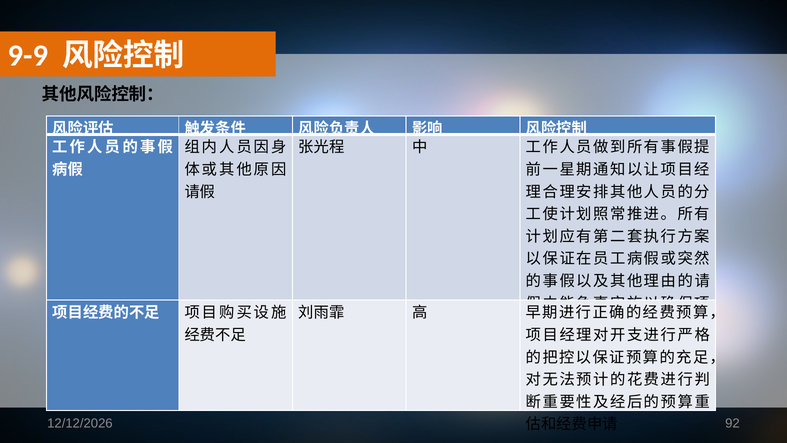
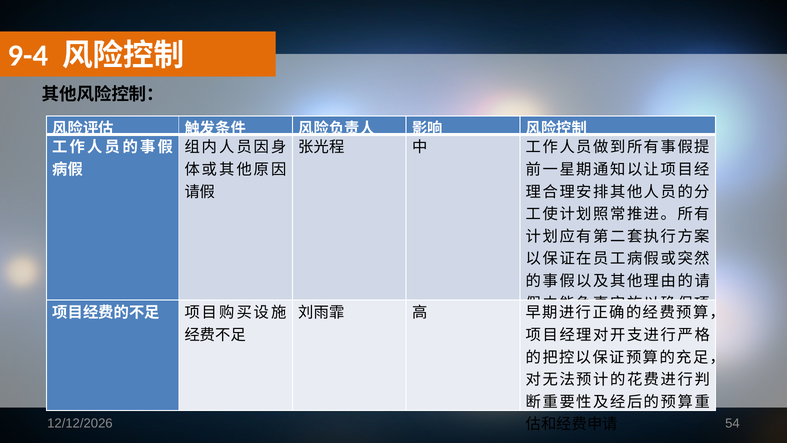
9-9: 9-9 -> 9-4
92: 92 -> 54
